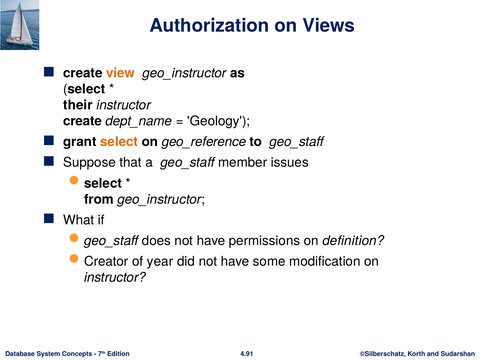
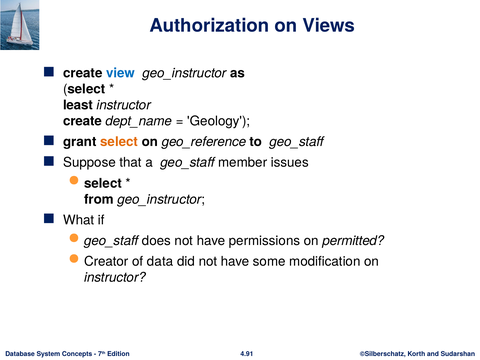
view colour: orange -> blue
their: their -> least
definition: definition -> permitted
year: year -> data
